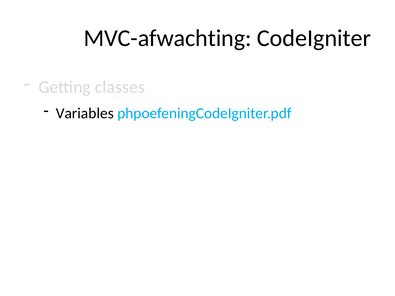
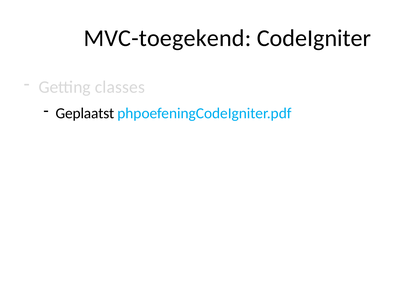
MVC-afwachting: MVC-afwachting -> MVC-toegekend
Variables: Variables -> Geplaatst
